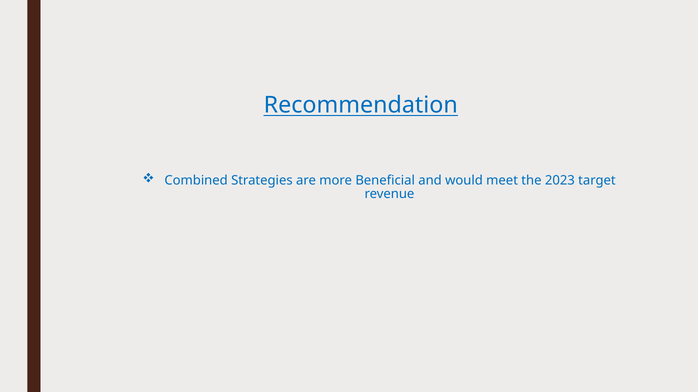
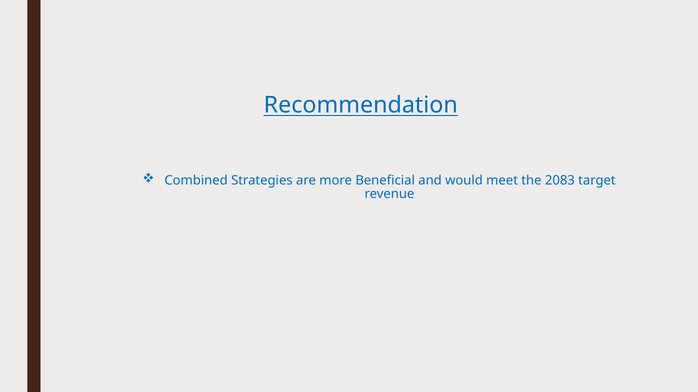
2023: 2023 -> 2083
